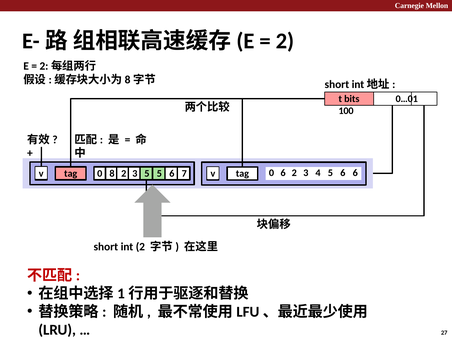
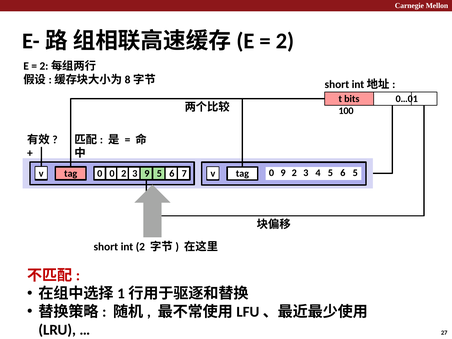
0 8: 8 -> 0
3 5: 5 -> 9
0 6: 6 -> 9
6 6: 6 -> 5
